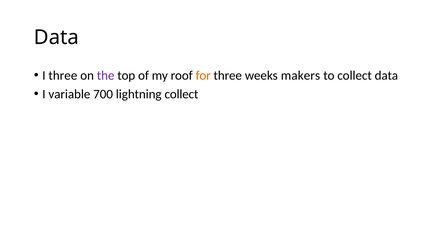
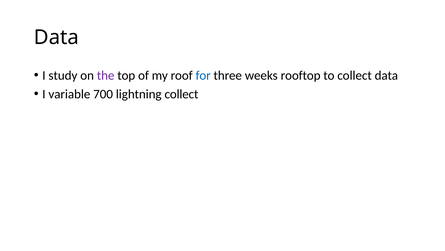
I three: three -> study
for colour: orange -> blue
makers: makers -> rooftop
